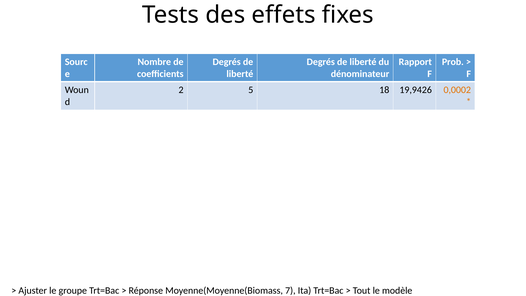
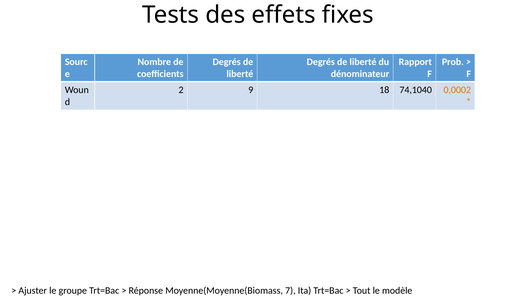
5: 5 -> 9
19,9426: 19,9426 -> 74,1040
